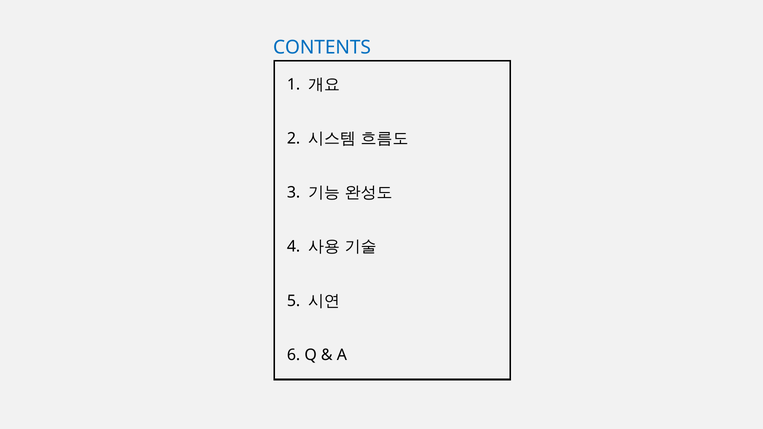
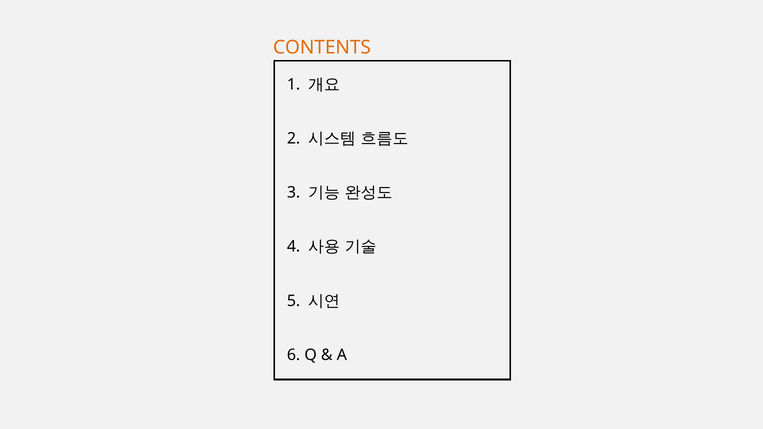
CONTENTS colour: blue -> orange
